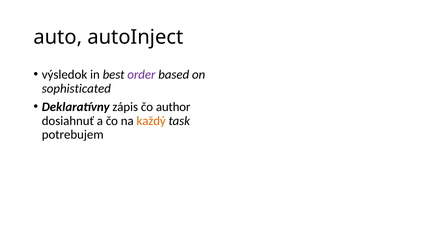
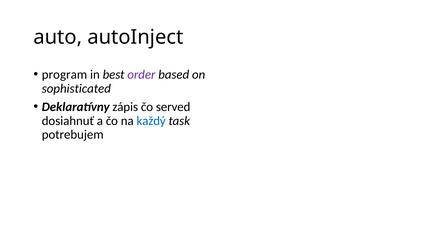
výsledok: výsledok -> program
author: author -> served
každý colour: orange -> blue
